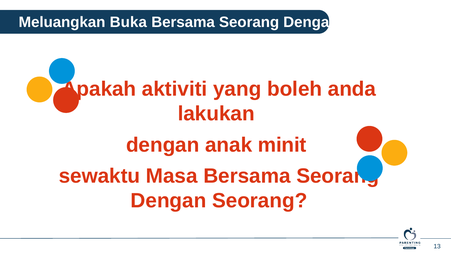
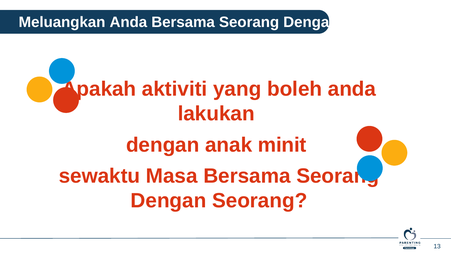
Meluangkan Buka: Buka -> Anda
